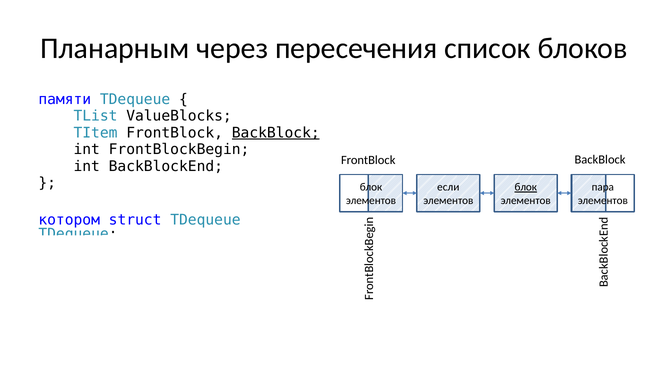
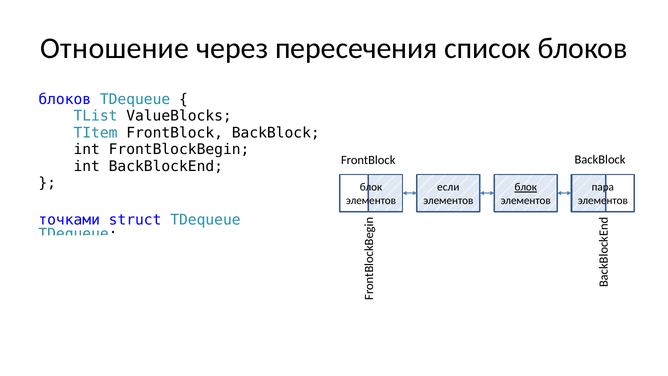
Планарным: Планарным -> Отношение
памяти at (65, 99): памяти -> блоков
BackBlock at (276, 133) underline: present -> none
котором: котором -> точками
